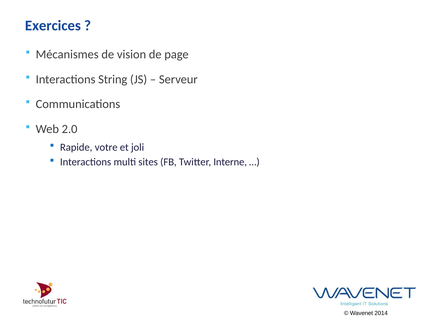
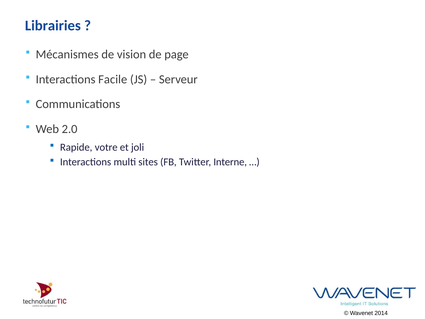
Exercices: Exercices -> Librairies
String: String -> Facile
